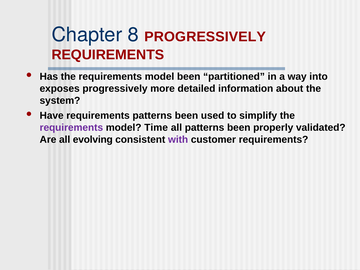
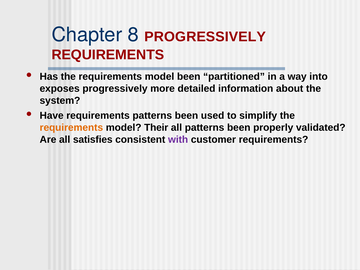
requirements at (71, 128) colour: purple -> orange
Time: Time -> Their
evolving: evolving -> satisfies
